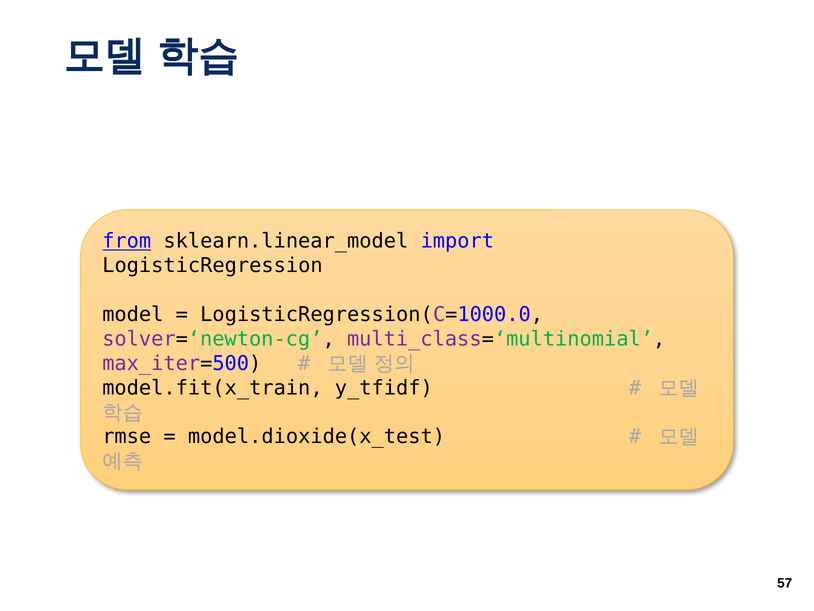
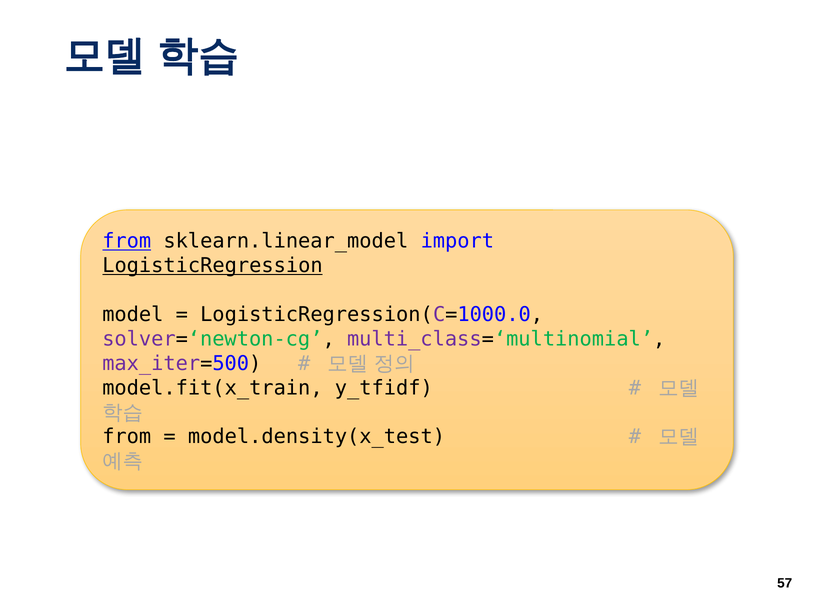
LogisticRegression underline: none -> present
rmse at (127, 436): rmse -> from
model.dioxide(x_test: model.dioxide(x_test -> model.density(x_test
